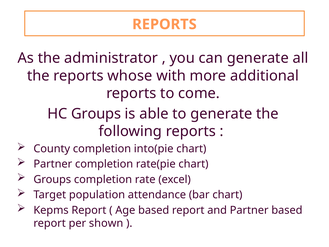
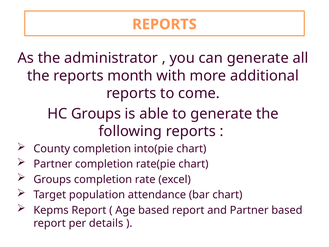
whose: whose -> month
shown: shown -> details
